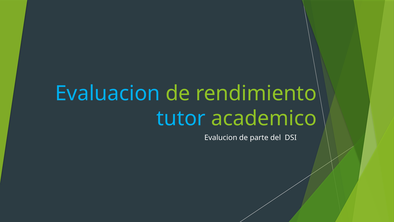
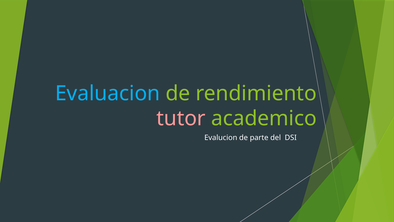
tutor colour: light blue -> pink
